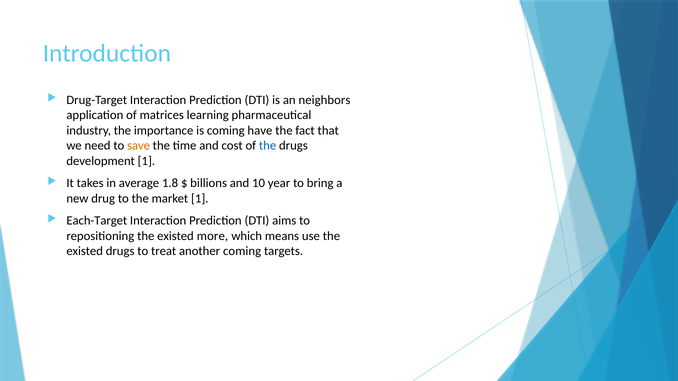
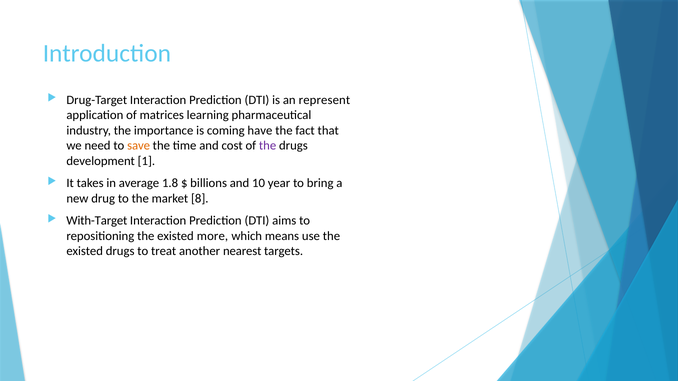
neighbors: neighbors -> represent
the at (268, 146) colour: blue -> purple
market 1: 1 -> 8
Each-Target: Each-Target -> With-Target
another coming: coming -> nearest
